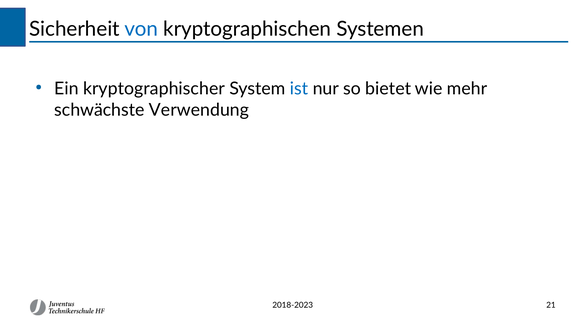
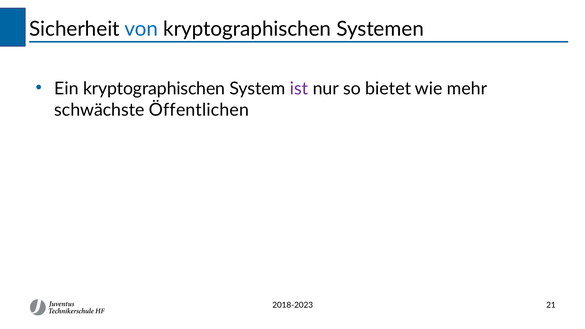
Ein kryptographischer: kryptographischer -> kryptographischen
ist colour: blue -> purple
Verwendung: Verwendung -> Öffentlichen
